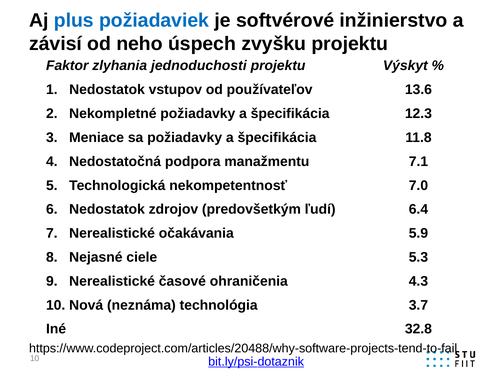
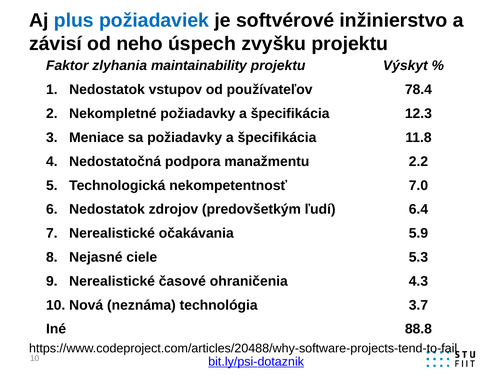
jednoduchosti: jednoduchosti -> maintainability
13.6: 13.6 -> 78.4
7.1: 7.1 -> 2.2
32.8: 32.8 -> 88.8
